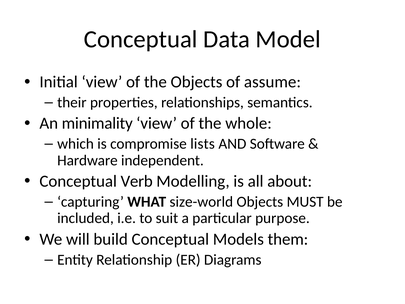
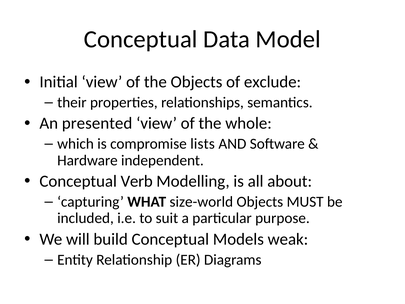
assume: assume -> exclude
minimality: minimality -> presented
them: them -> weak
